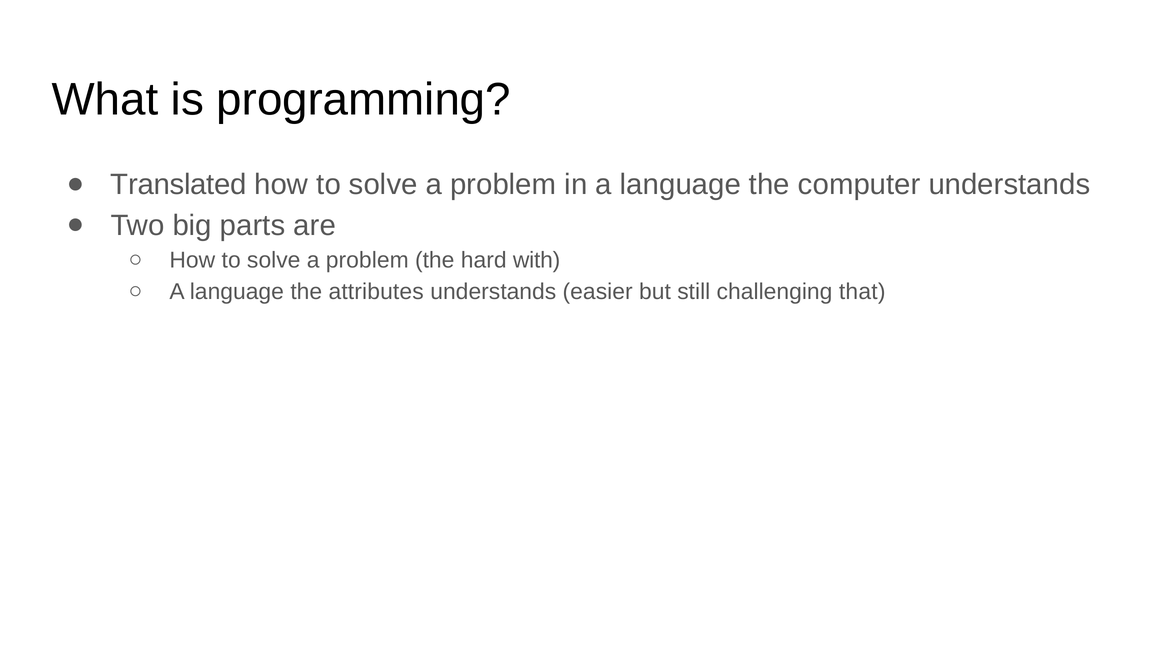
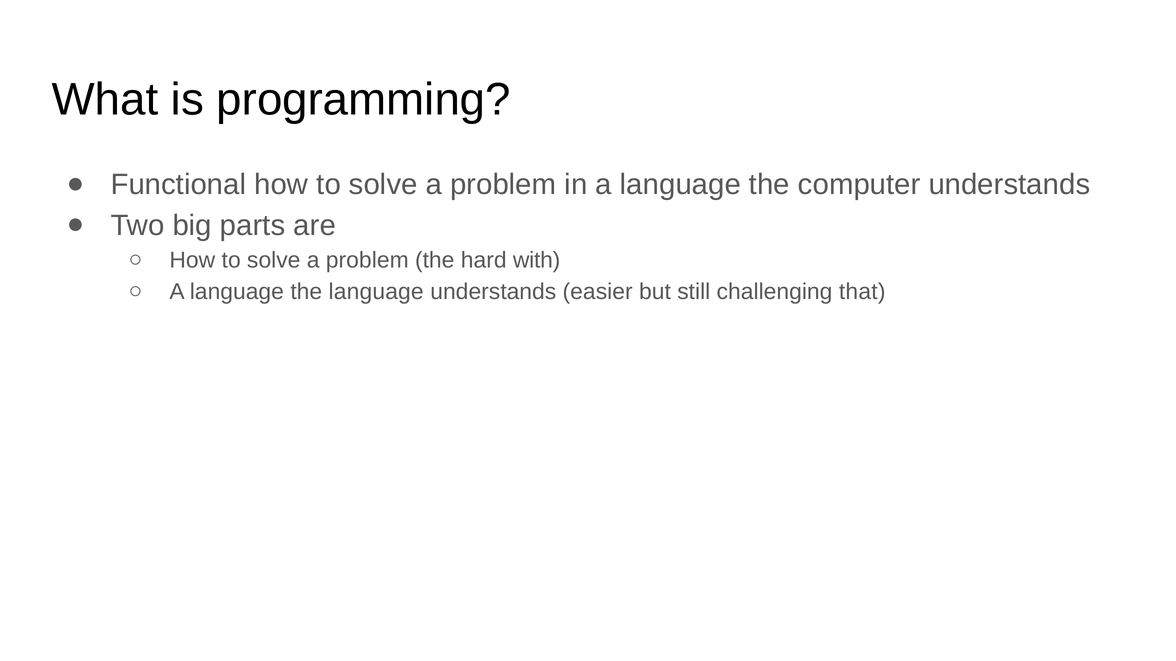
Translated: Translated -> Functional
the attributes: attributes -> language
